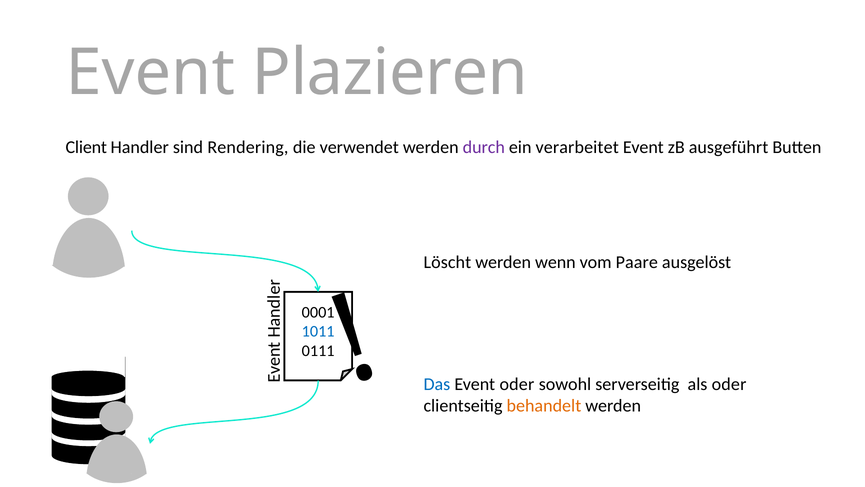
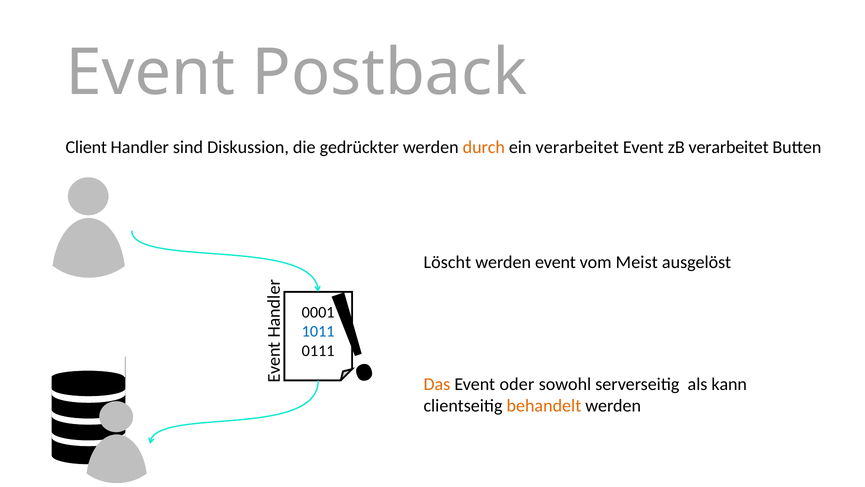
Plazieren: Plazieren -> Postback
Rendering: Rendering -> Diskussion
verwendet: verwendet -> gedrückter
durch colour: purple -> orange
zB ausgeführt: ausgeführt -> verarbeitet
werden wenn: wenn -> event
Paare: Paare -> Meist
Das colour: blue -> orange
als oder: oder -> kann
